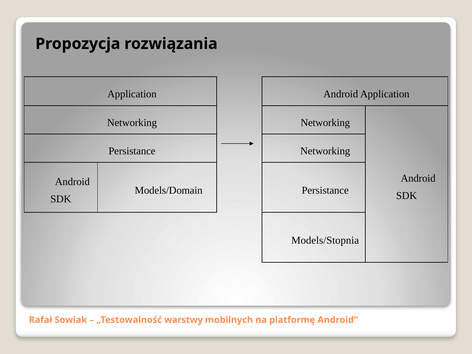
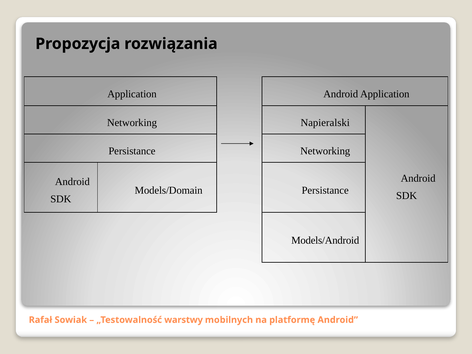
Networking Networking: Networking -> Napieralski
Models/Stopnia: Models/Stopnia -> Models/Android
